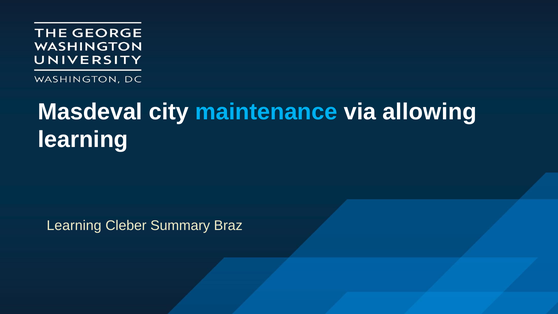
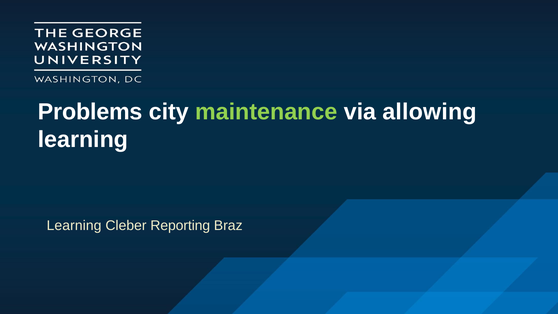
Masdeval: Masdeval -> Problems
maintenance colour: light blue -> light green
Summary: Summary -> Reporting
